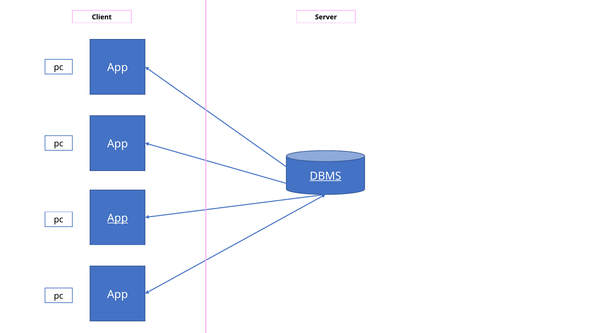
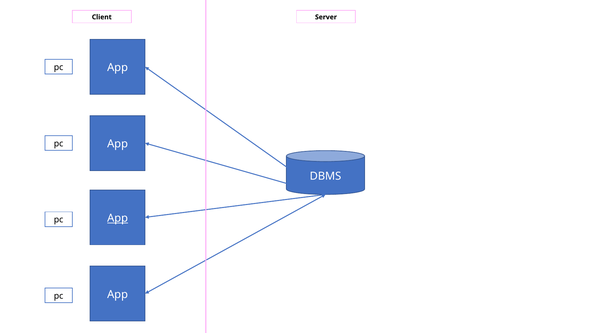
DBMS underline: present -> none
